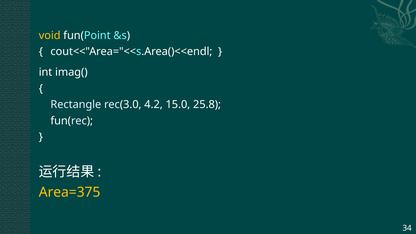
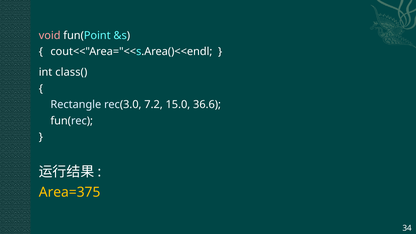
void colour: yellow -> pink
imag(: imag( -> class(
4.2: 4.2 -> 7.2
25.8: 25.8 -> 36.6
